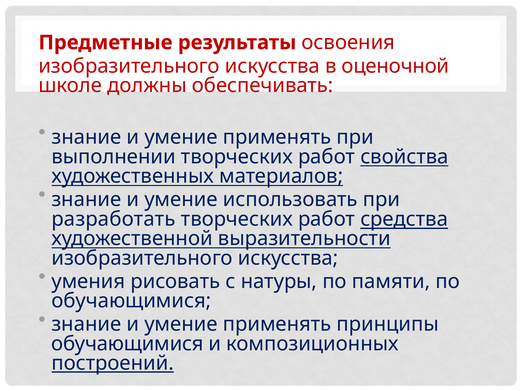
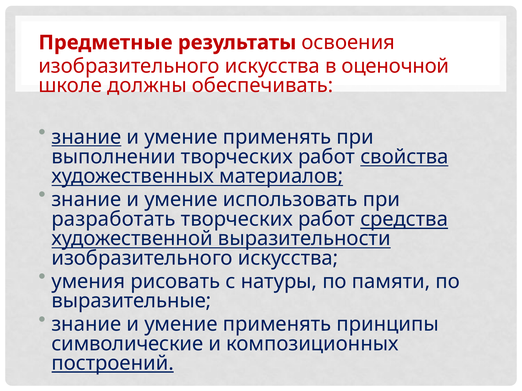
знание at (86, 137) underline: none -> present
обучающимися at (131, 301): обучающимися -> выразительные
обучающимися at (127, 344): обучающимися -> символические
